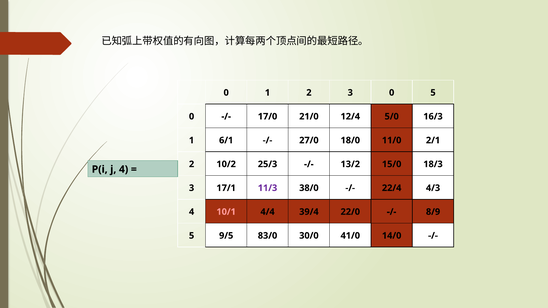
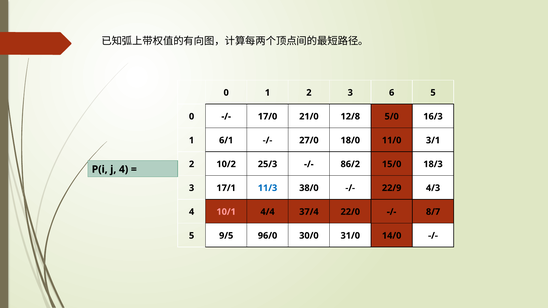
3 0: 0 -> 6
12/4: 12/4 -> 12/8
2/1: 2/1 -> 3/1
13/2: 13/2 -> 86/2
11/3 colour: purple -> blue
22/4: 22/4 -> 22/9
39/4: 39/4 -> 37/4
8/9: 8/9 -> 8/7
83/0: 83/0 -> 96/0
41/0: 41/0 -> 31/0
